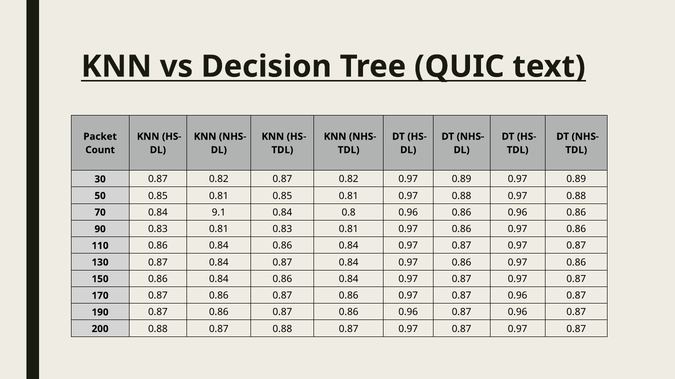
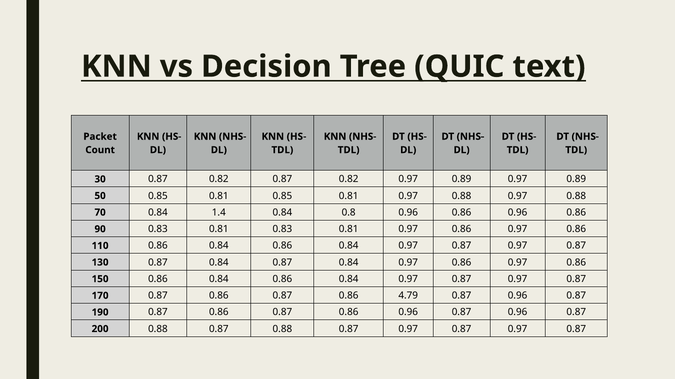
9.1: 9.1 -> 1.4
0.87 0.86 0.97: 0.97 -> 4.79
